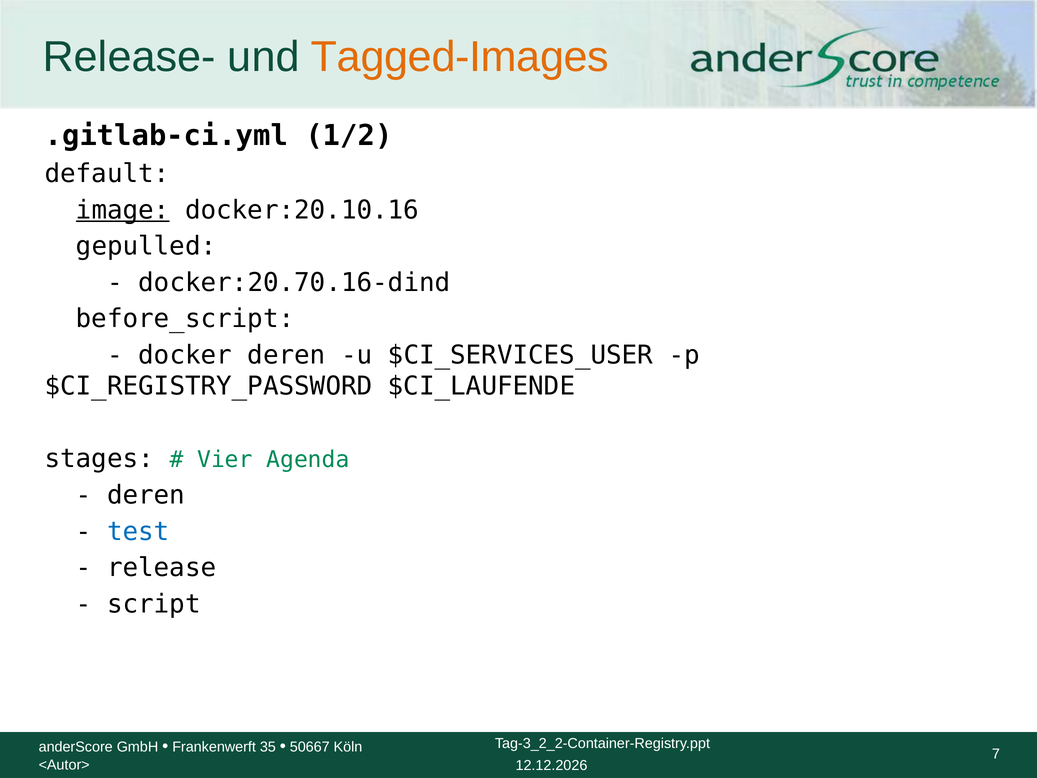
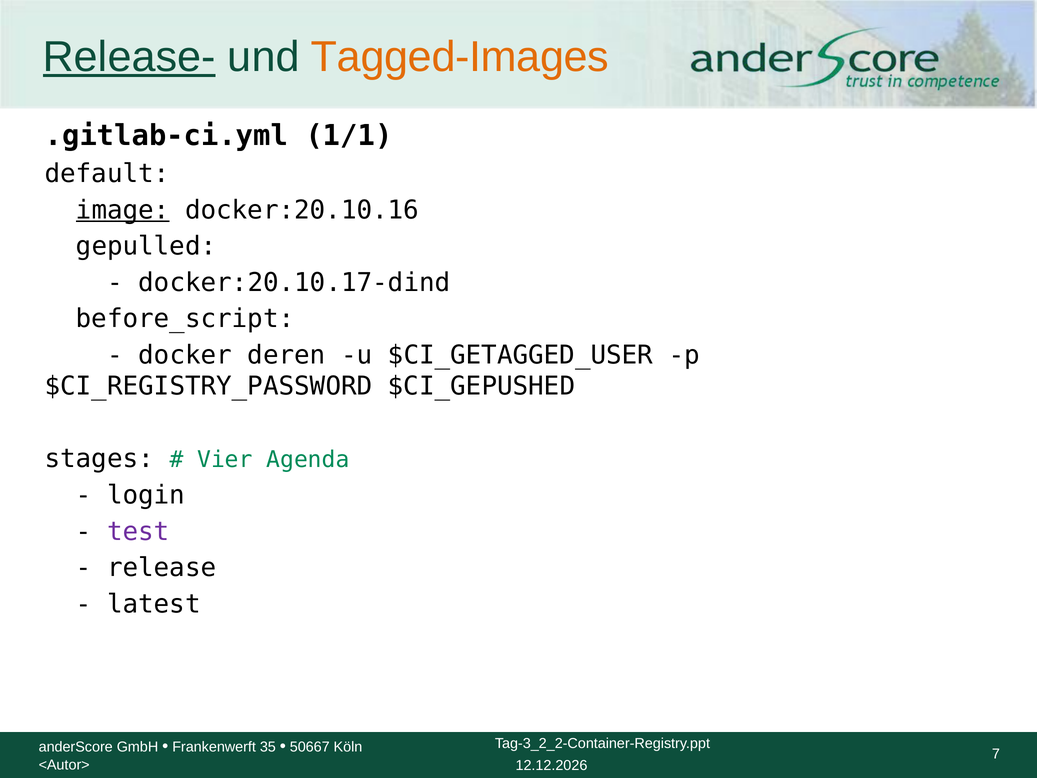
Release- underline: none -> present
1/2: 1/2 -> 1/1
docker:20.70.16-dind: docker:20.70.16-dind -> docker:20.10.17-dind
$CI_SERVICES_USER: $CI_SERVICES_USER -> $CI_GETAGGED_USER
$CI_LAUFENDE: $CI_LAUFENDE -> $CI_GEPUSHED
deren at (146, 495): deren -> login
test colour: blue -> purple
script: script -> latest
